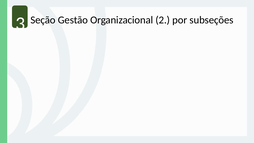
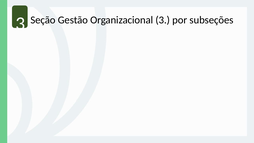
Organizacional 2: 2 -> 3
